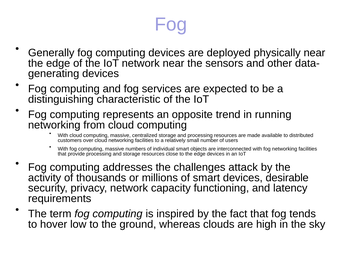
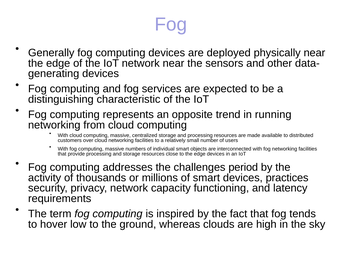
attack: attack -> period
desirable: desirable -> practices
